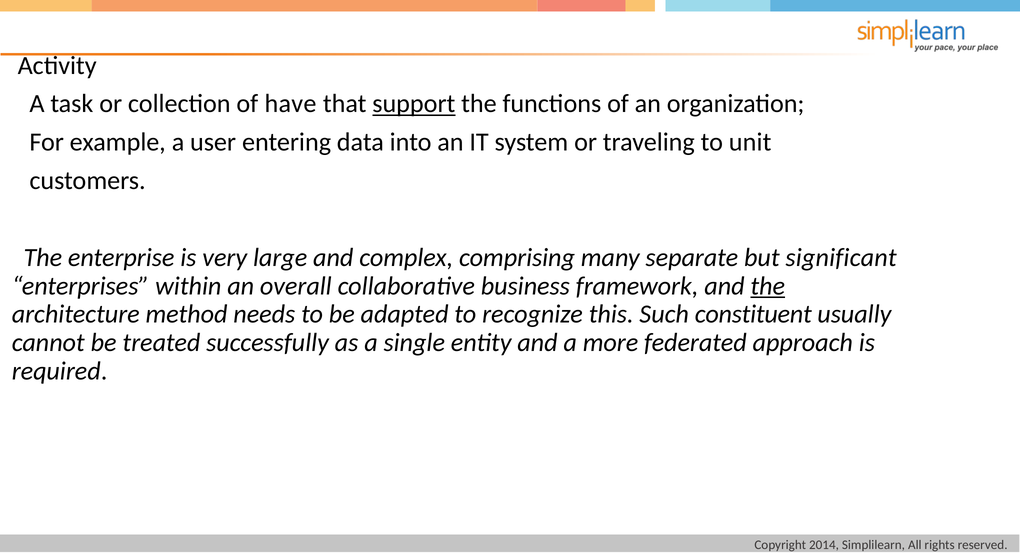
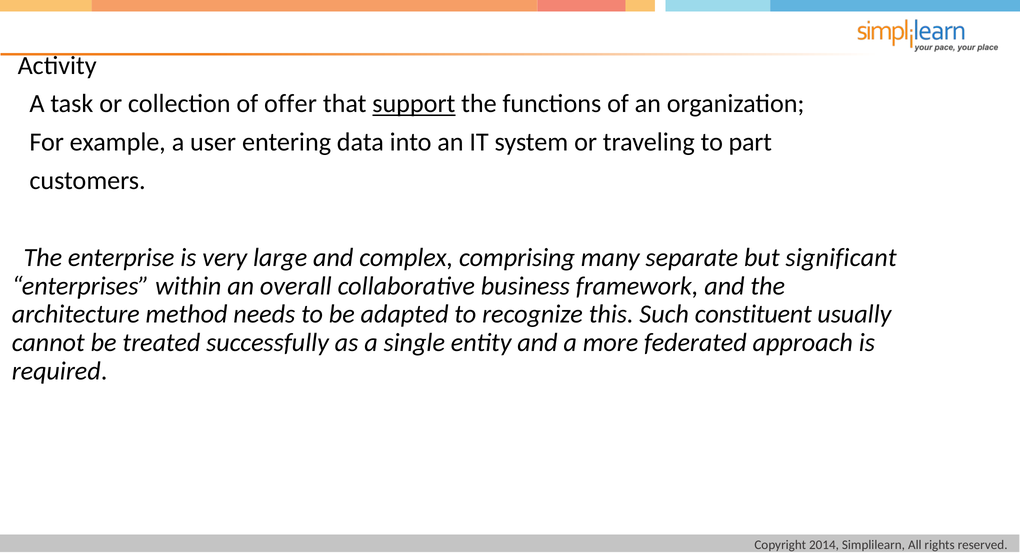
have: have -> offer
unit: unit -> part
the at (768, 286) underline: present -> none
